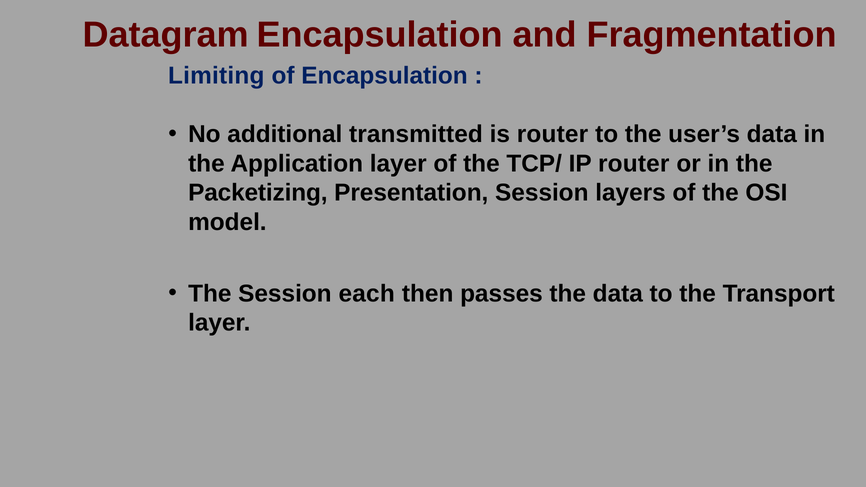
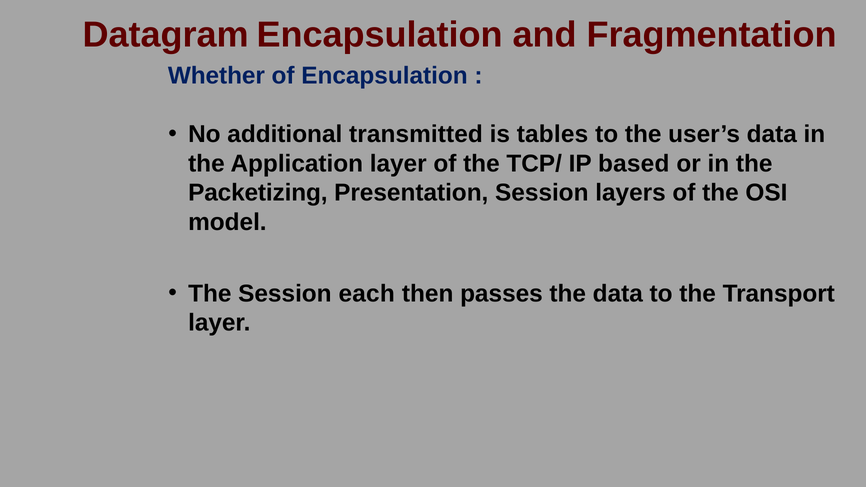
Limiting: Limiting -> Whether
is router: router -> tables
IP router: router -> based
